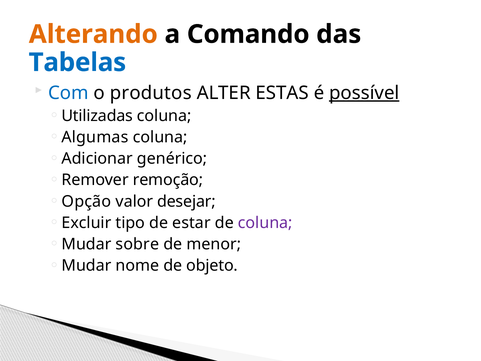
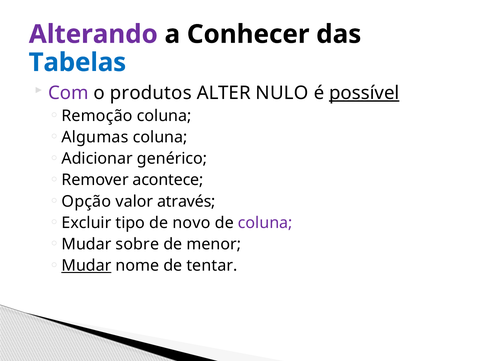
Alterando colour: orange -> purple
Comando: Comando -> Conhecer
Com colour: blue -> purple
ESTAS: ESTAS -> NULO
Utilizadas: Utilizadas -> Remoção
remoção: remoção -> acontece
desejar: desejar -> através
estar: estar -> novo
Mudar at (86, 265) underline: none -> present
objeto: objeto -> tentar
